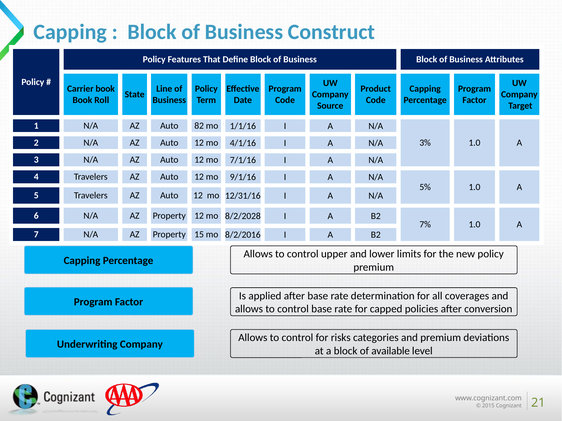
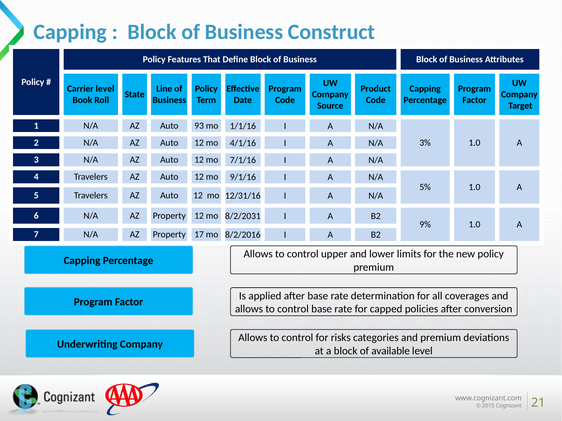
Carrier book: book -> level
82: 82 -> 93
8/2/2028: 8/2/2028 -> 8/2/2031
7%: 7% -> 9%
15: 15 -> 17
